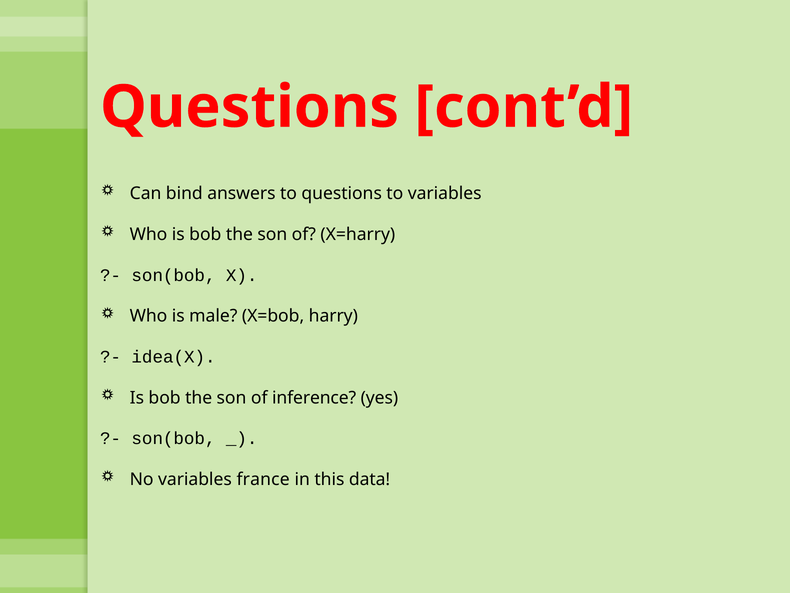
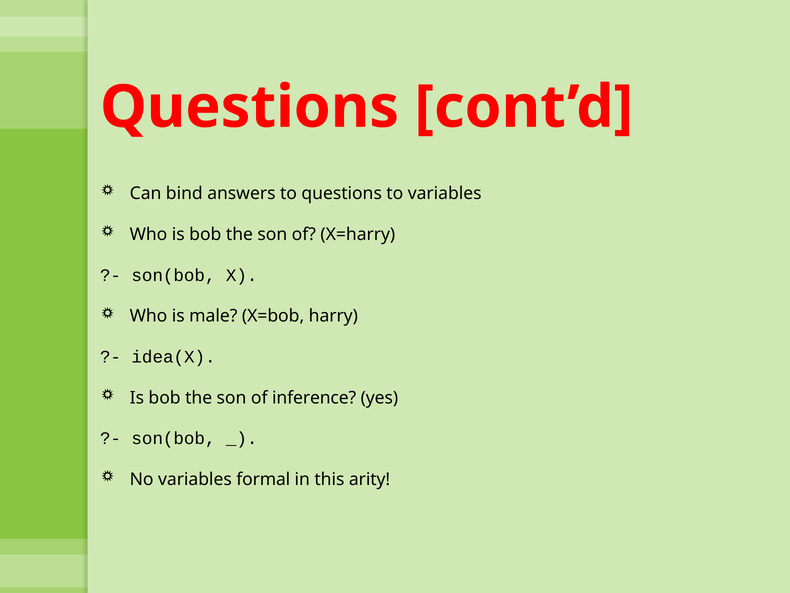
france: france -> formal
data: data -> arity
